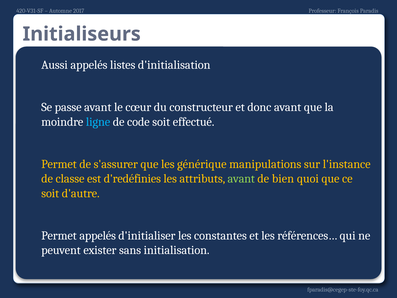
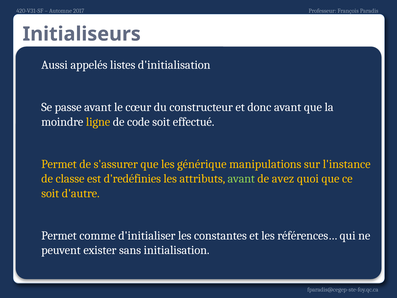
ligne colour: light blue -> yellow
bien: bien -> avez
appelés at (98, 235): appelés -> comme
